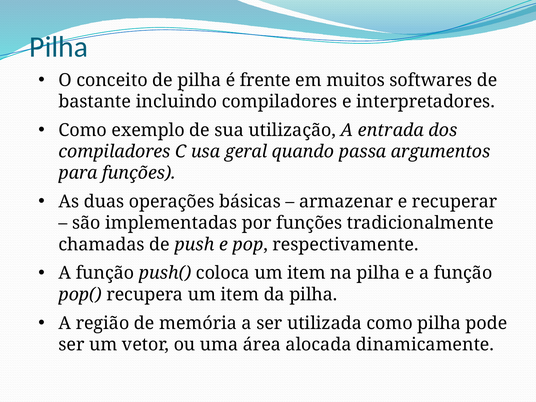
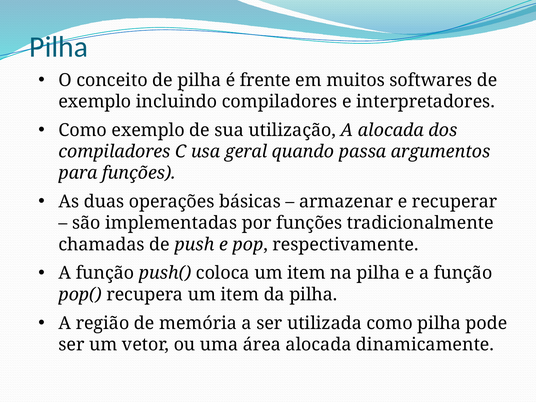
bastante at (95, 102): bastante -> exemplo
A entrada: entrada -> alocada
